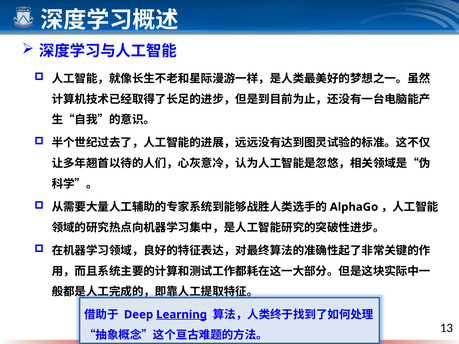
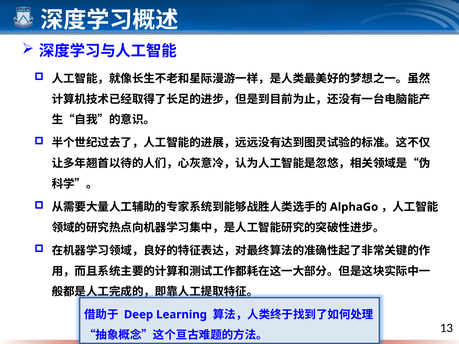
Learning underline: present -> none
